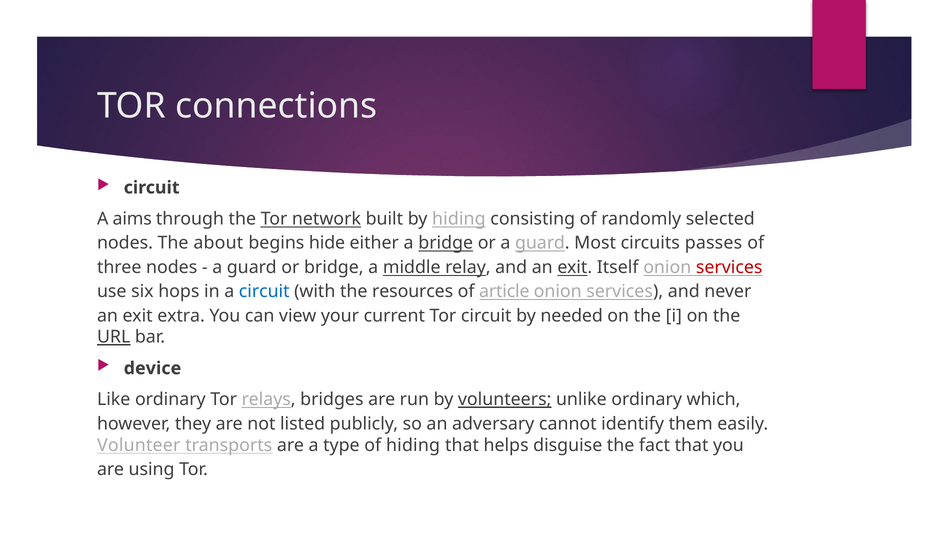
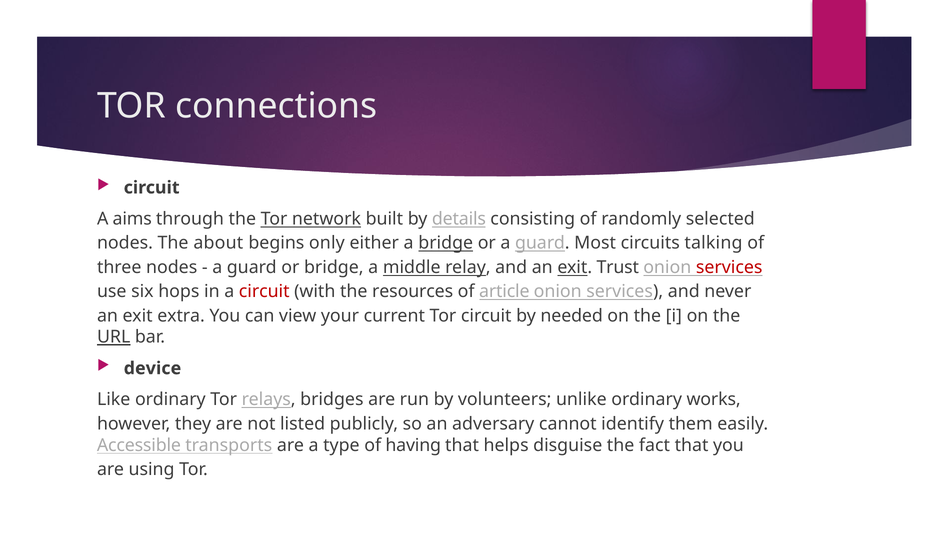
by hiding: hiding -> details
hide: hide -> only
passes: passes -> talking
Itself: Itself -> Trust
circuit at (264, 291) colour: blue -> red
volunteers underline: present -> none
which: which -> works
Volunteer: Volunteer -> Accessible
of hiding: hiding -> having
